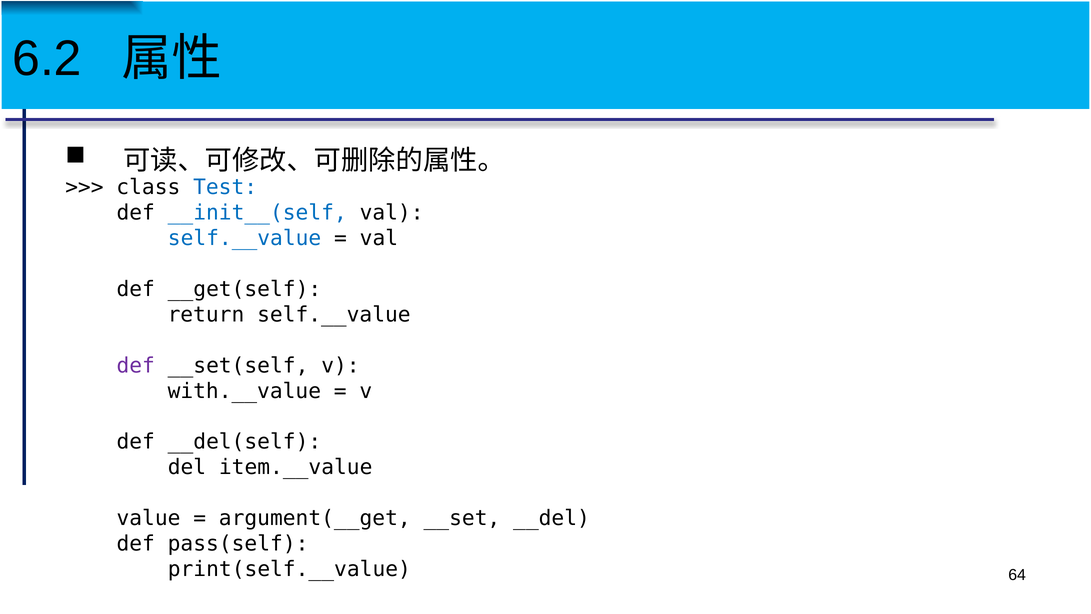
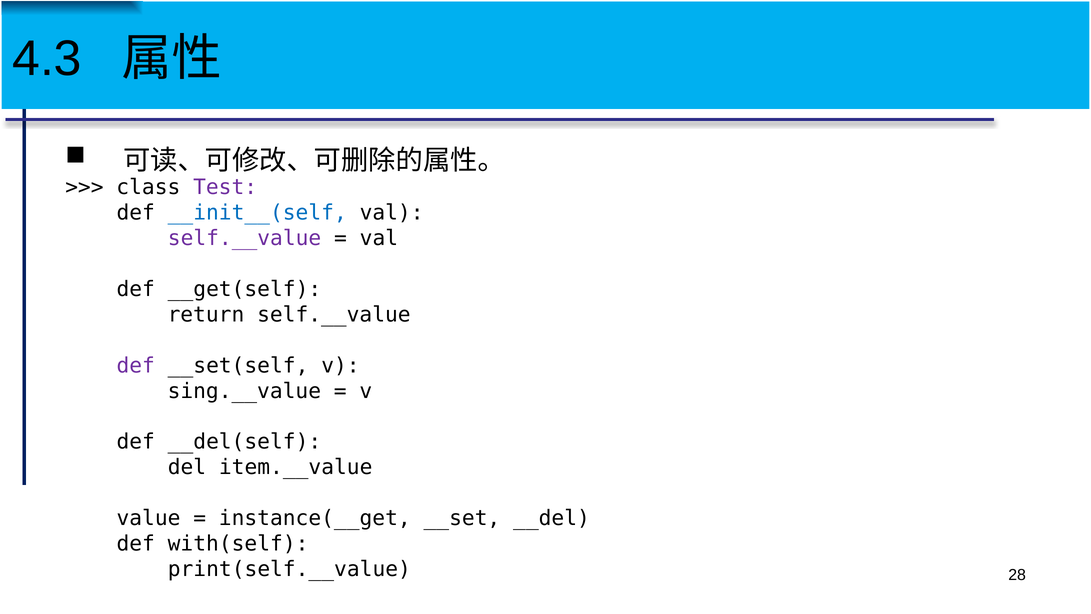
6.2: 6.2 -> 4.3
Test colour: blue -> purple
self.__value at (245, 238) colour: blue -> purple
with.__value: with.__value -> sing.__value
argument(__get: argument(__get -> instance(__get
pass(self: pass(self -> with(self
64: 64 -> 28
